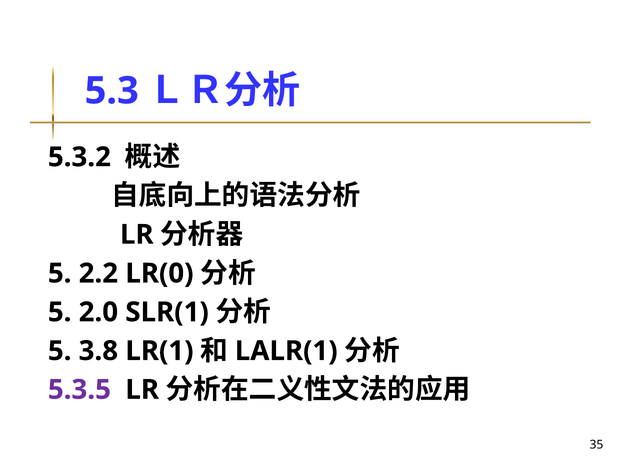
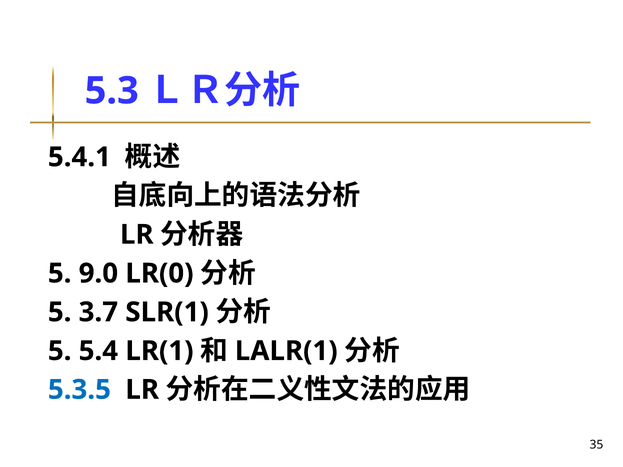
5.3.2: 5.3.2 -> 5.4.1
2.2: 2.2 -> 9.0
2.0: 2.0 -> 3.7
3.8: 3.8 -> 5.4
5.3.5 colour: purple -> blue
